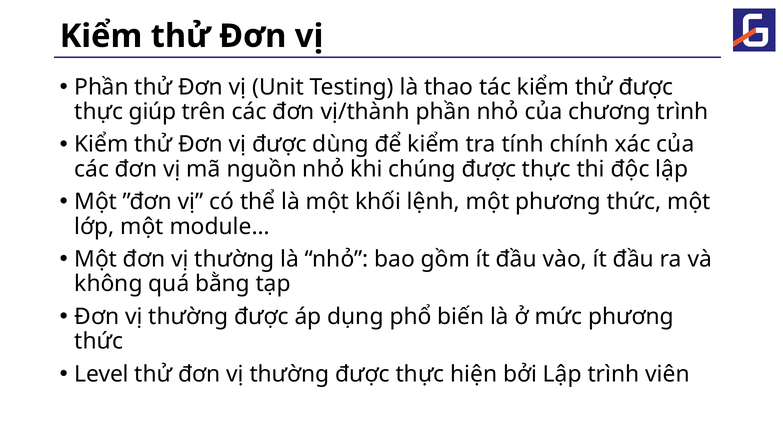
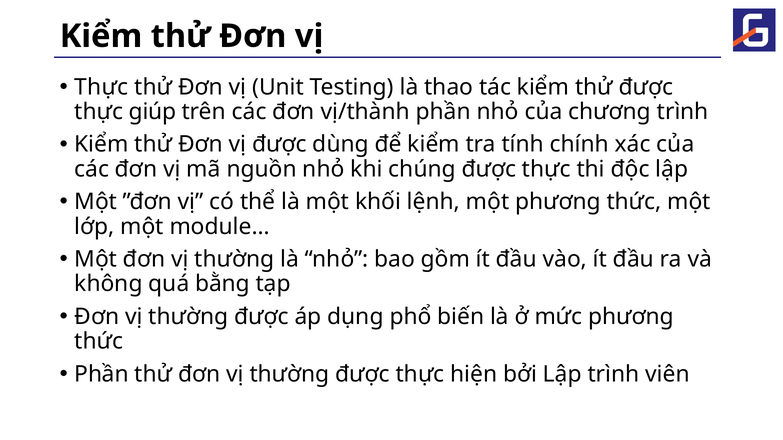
Phần at (102, 87): Phần -> Thực
Level at (102, 375): Level -> Phần
